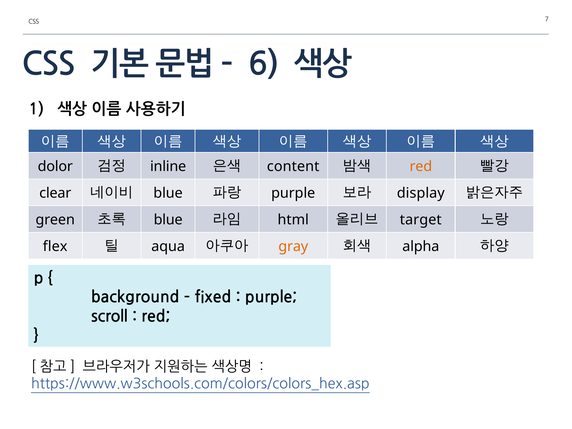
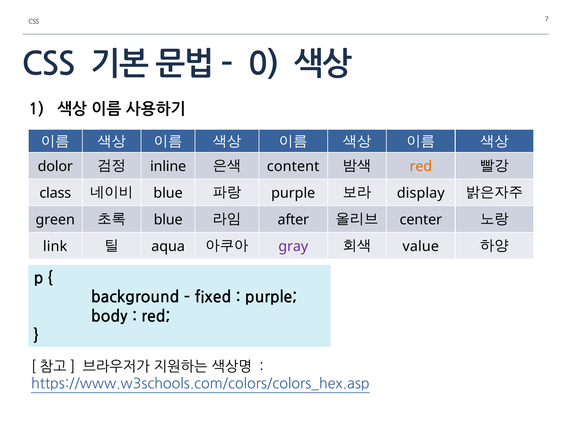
6: 6 -> 0
clear: clear -> class
html: html -> after
target: target -> center
flex: flex -> link
gray colour: orange -> purple
alpha: alpha -> value
scroll: scroll -> body
